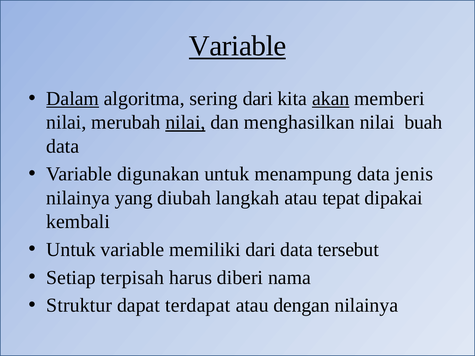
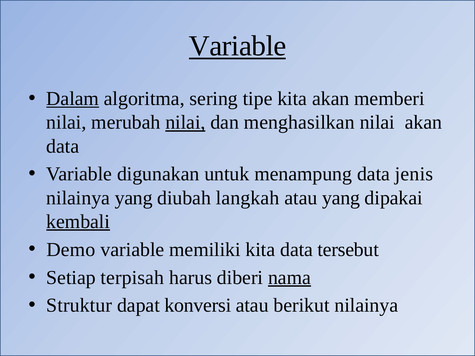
sering dari: dari -> tipe
akan at (331, 99) underline: present -> none
nilai buah: buah -> akan
atau tepat: tepat -> yang
kembali underline: none -> present
Untuk at (71, 250): Untuk -> Demo
memiliki dari: dari -> kita
nama underline: none -> present
terdapat: terdapat -> konversi
dengan: dengan -> berikut
